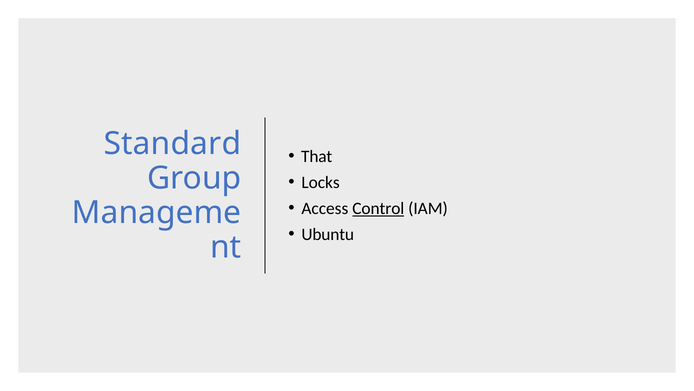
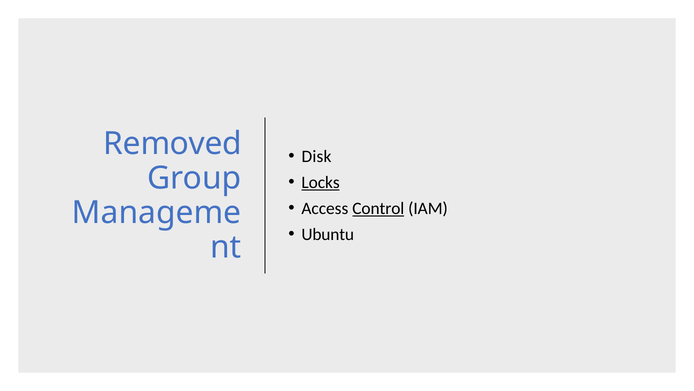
Standard: Standard -> Removed
That: That -> Disk
Locks underline: none -> present
